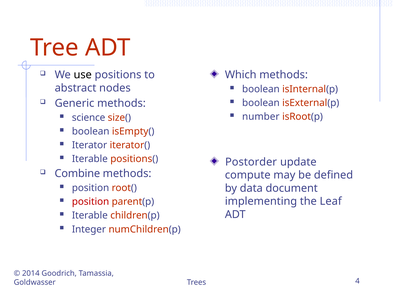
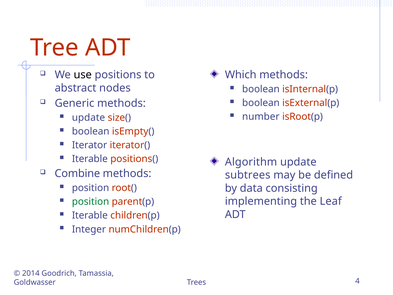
science at (89, 118): science -> update
Postorder: Postorder -> Algorithm
compute: compute -> subtrees
document: document -> consisting
position at (91, 202) colour: red -> green
